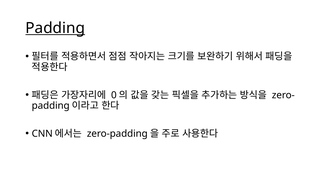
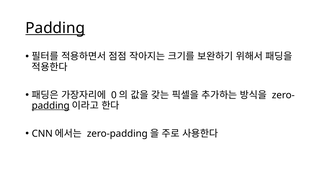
padding at (51, 106) underline: none -> present
